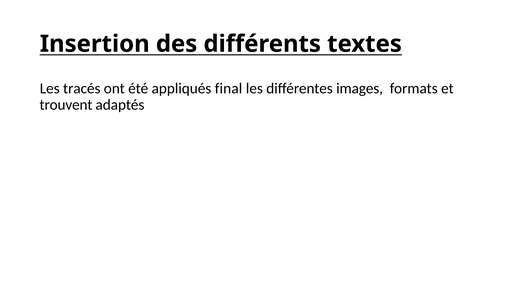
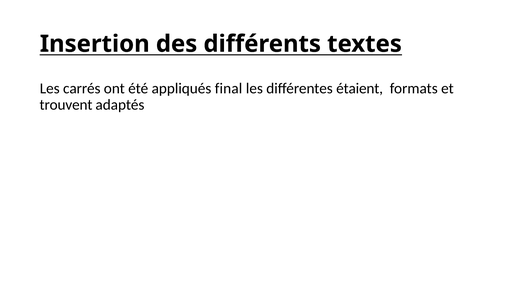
tracés: tracés -> carrés
images: images -> étaient
